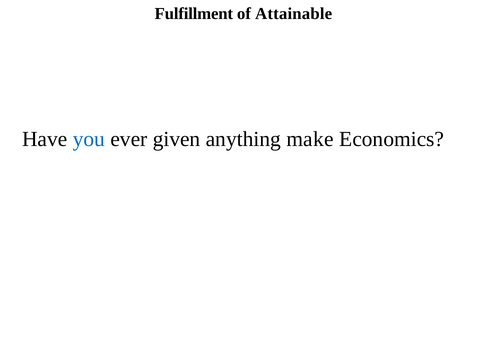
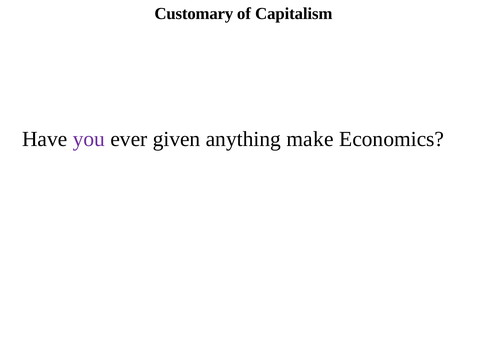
Fulfillment: Fulfillment -> Customary
Attainable: Attainable -> Capitalism
you colour: blue -> purple
